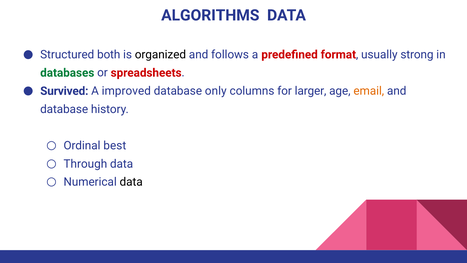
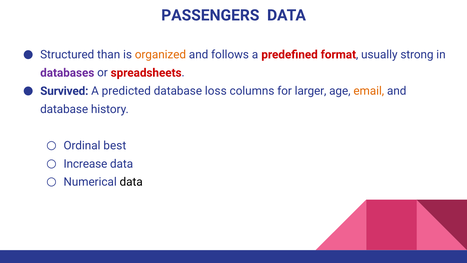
ALGORITHMS: ALGORITHMS -> PASSENGERS
both: both -> than
organized colour: black -> orange
databases colour: green -> purple
improved: improved -> predicted
only: only -> loss
Through: Through -> Increase
